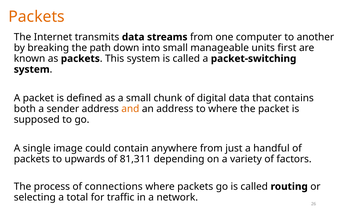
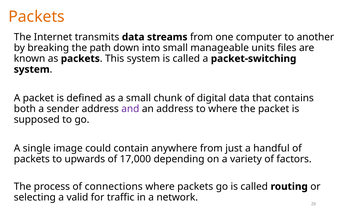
first: first -> files
and colour: orange -> purple
81,311: 81,311 -> 17,000
total: total -> valid
